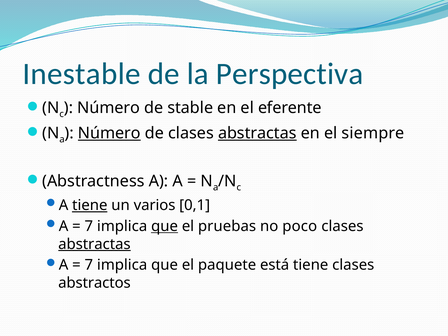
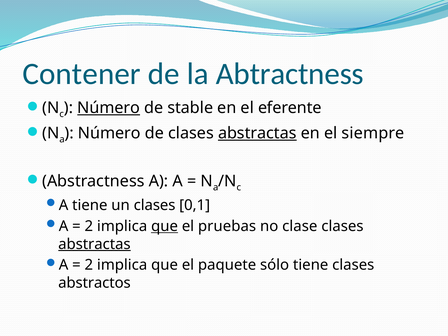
Inestable: Inestable -> Contener
Perspectiva: Perspectiva -> Abtractness
Número at (109, 108) underline: none -> present
Número at (109, 133) underline: present -> none
tiene at (90, 205) underline: present -> none
un varios: varios -> clases
7 at (89, 226): 7 -> 2
poco: poco -> clase
7 at (89, 265): 7 -> 2
está: está -> sólo
